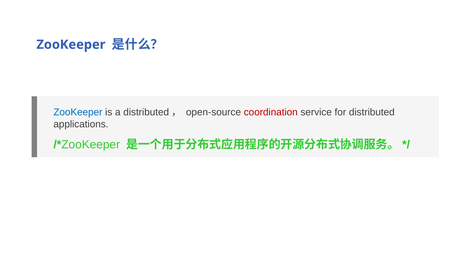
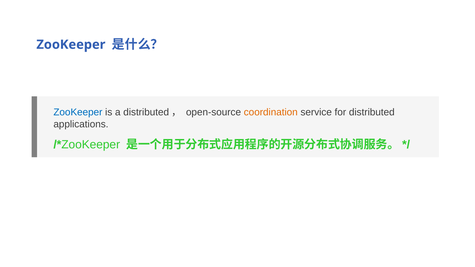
coordination colour: red -> orange
